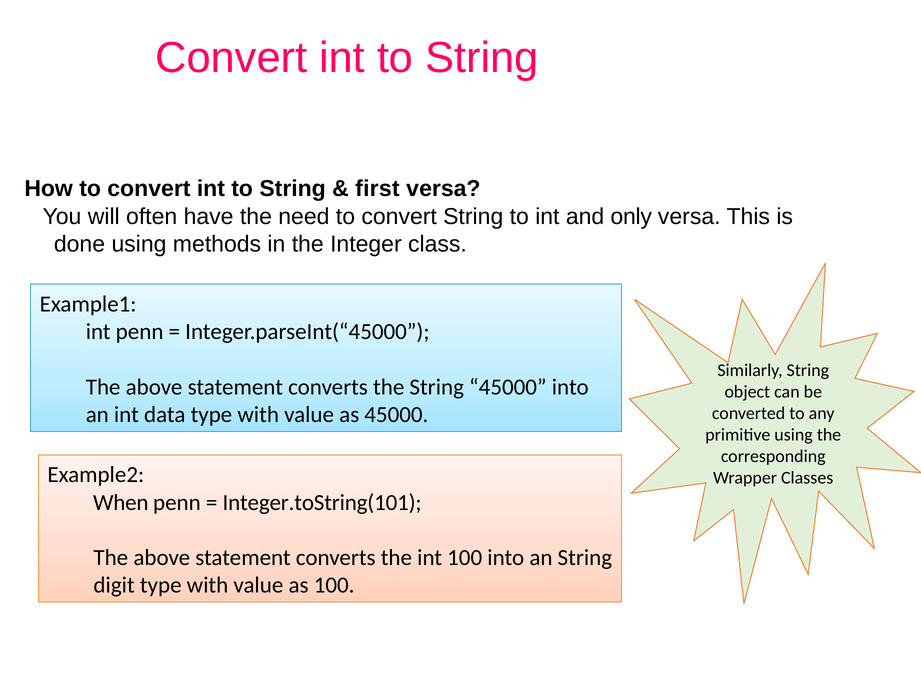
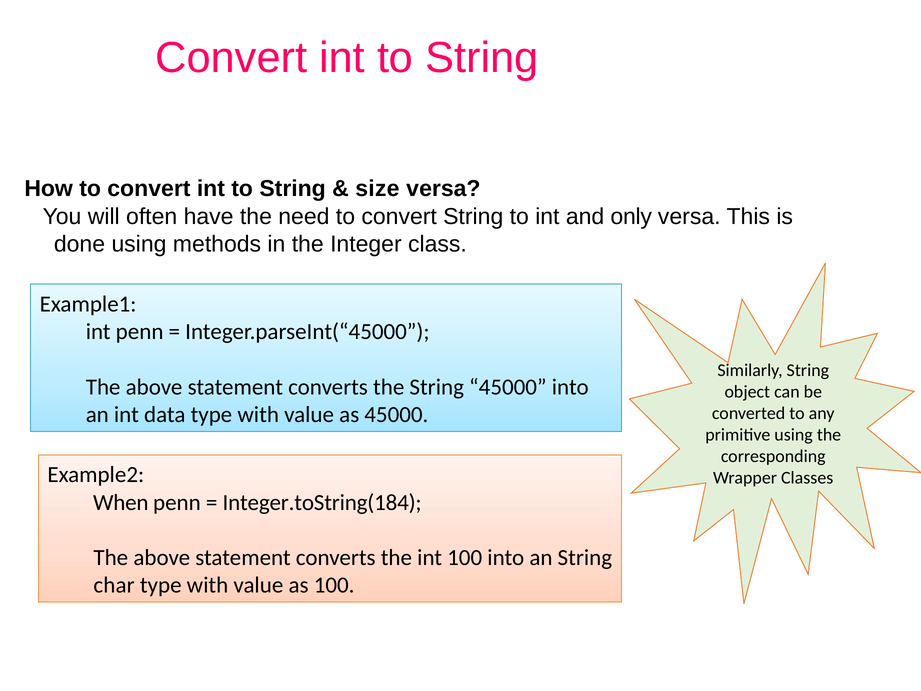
first: first -> size
Integer.toString(101: Integer.toString(101 -> Integer.toString(184
digit: digit -> char
